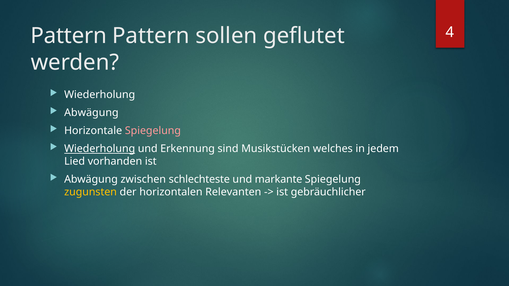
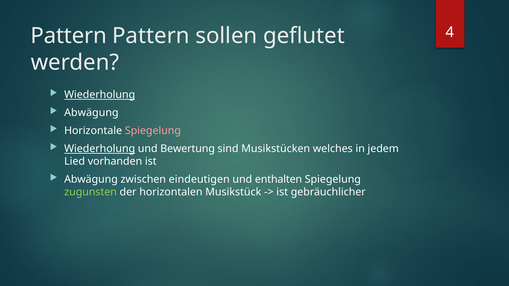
Wiederholung at (100, 95) underline: none -> present
Erkennung: Erkennung -> Bewertung
schlechteste: schlechteste -> eindeutigen
markante: markante -> enthalten
zugunsten colour: yellow -> light green
Relevanten: Relevanten -> Musikstück
